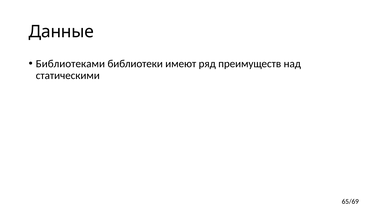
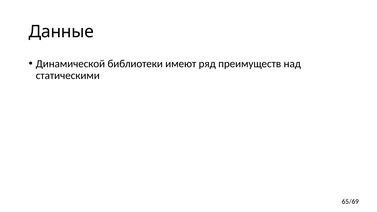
Библиотеками: Библиотеками -> Динамической
